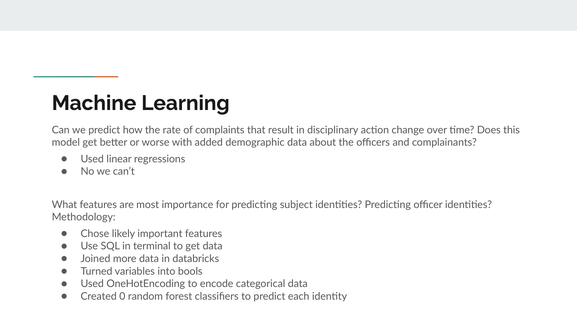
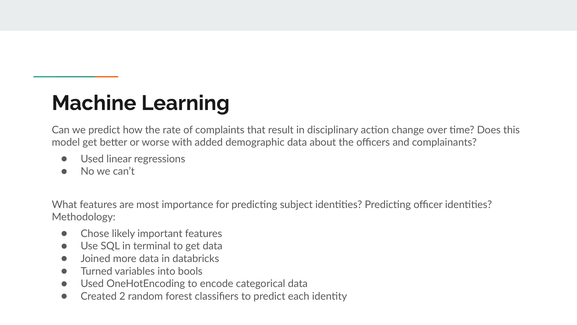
0: 0 -> 2
